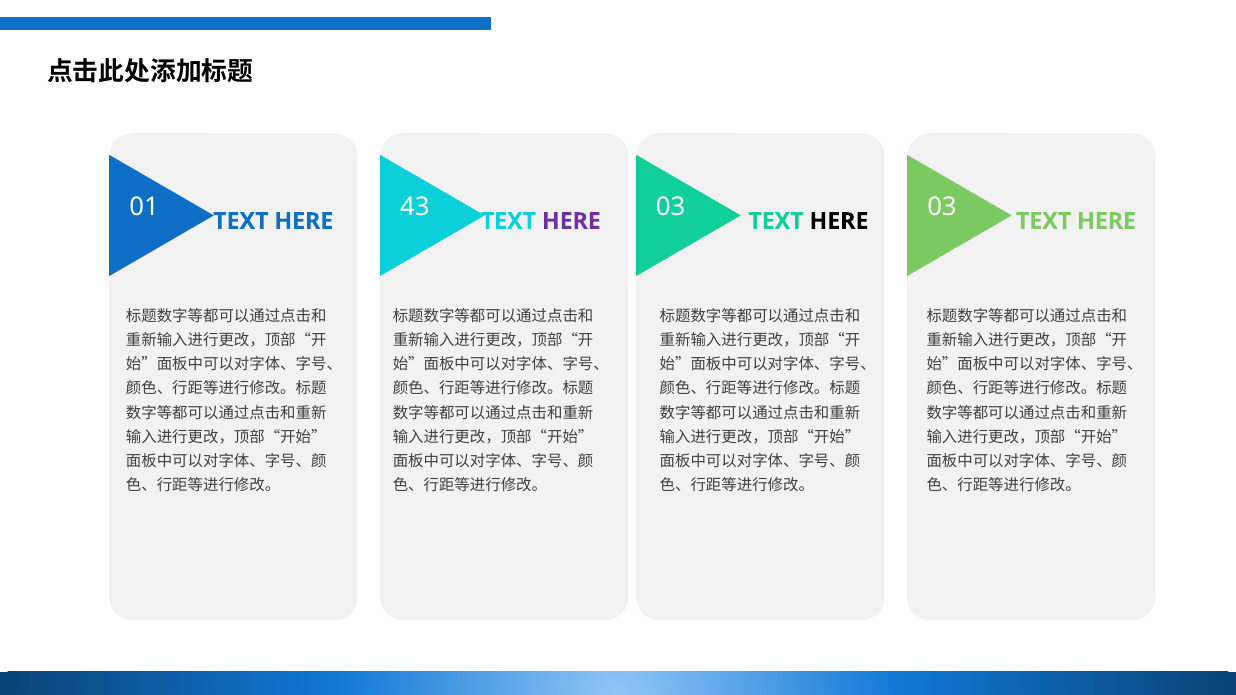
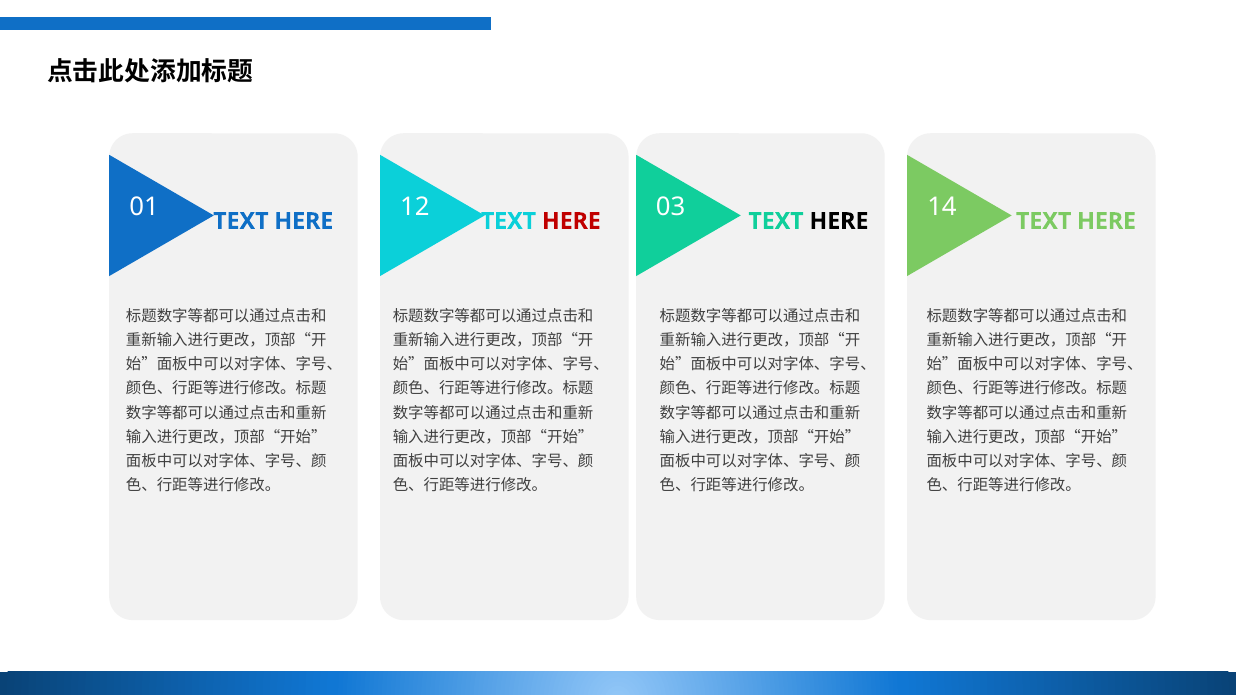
43: 43 -> 12
03 03: 03 -> 14
HERE at (571, 221) colour: purple -> red
